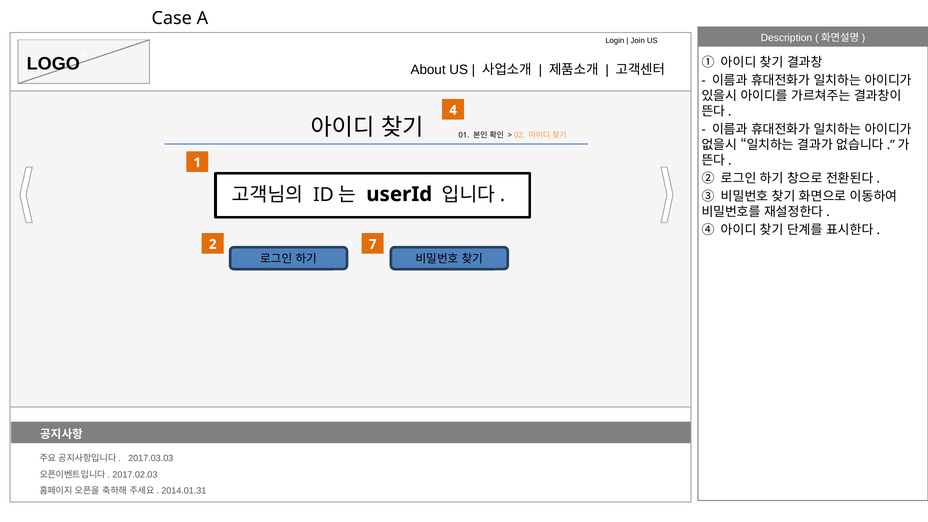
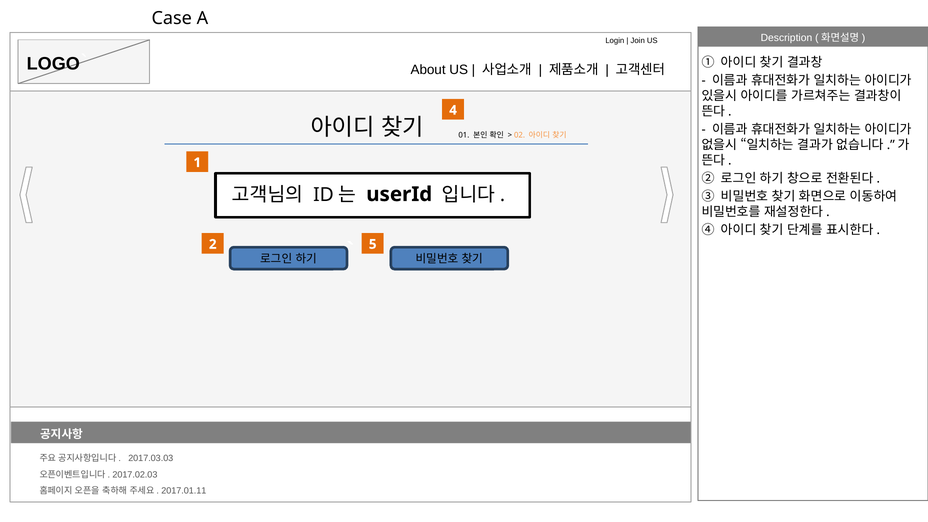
7: 7 -> 5
2014.01.31: 2014.01.31 -> 2017.01.11
